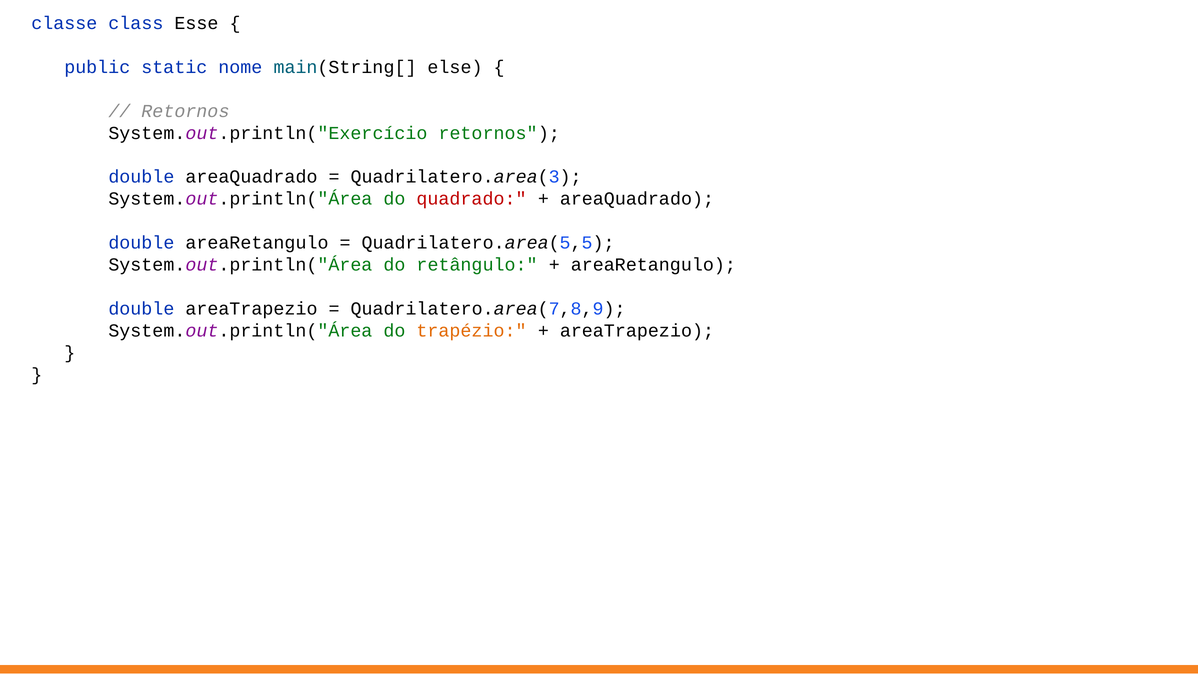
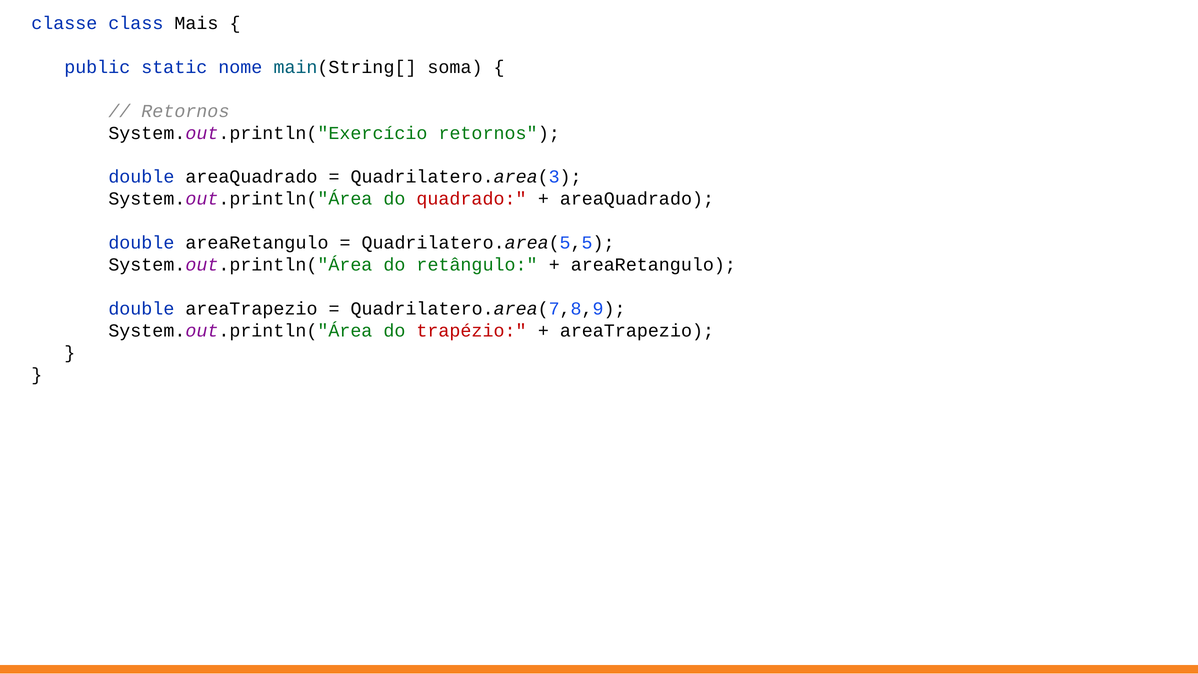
Esse: Esse -> Mais
else: else -> soma
trapézio colour: orange -> red
